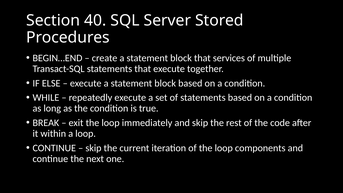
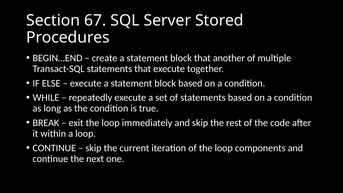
40: 40 -> 67
services: services -> another
